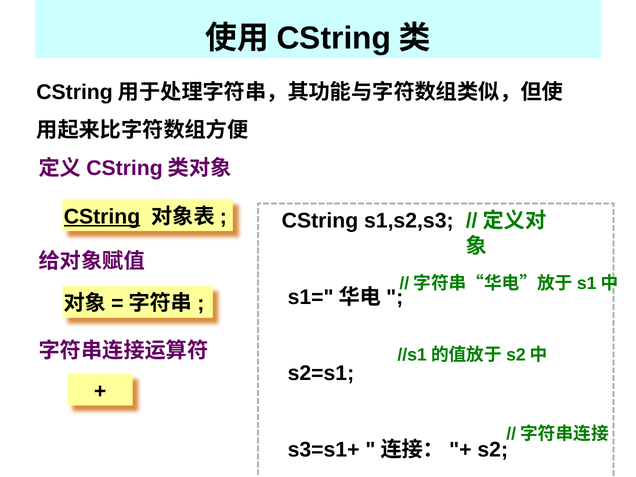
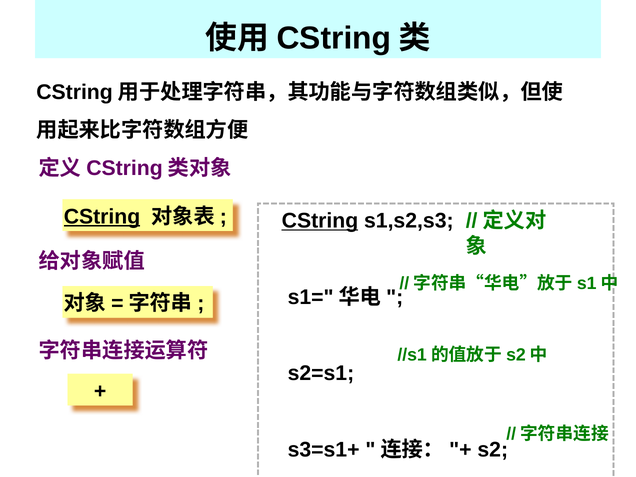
CString at (320, 221) underline: none -> present
